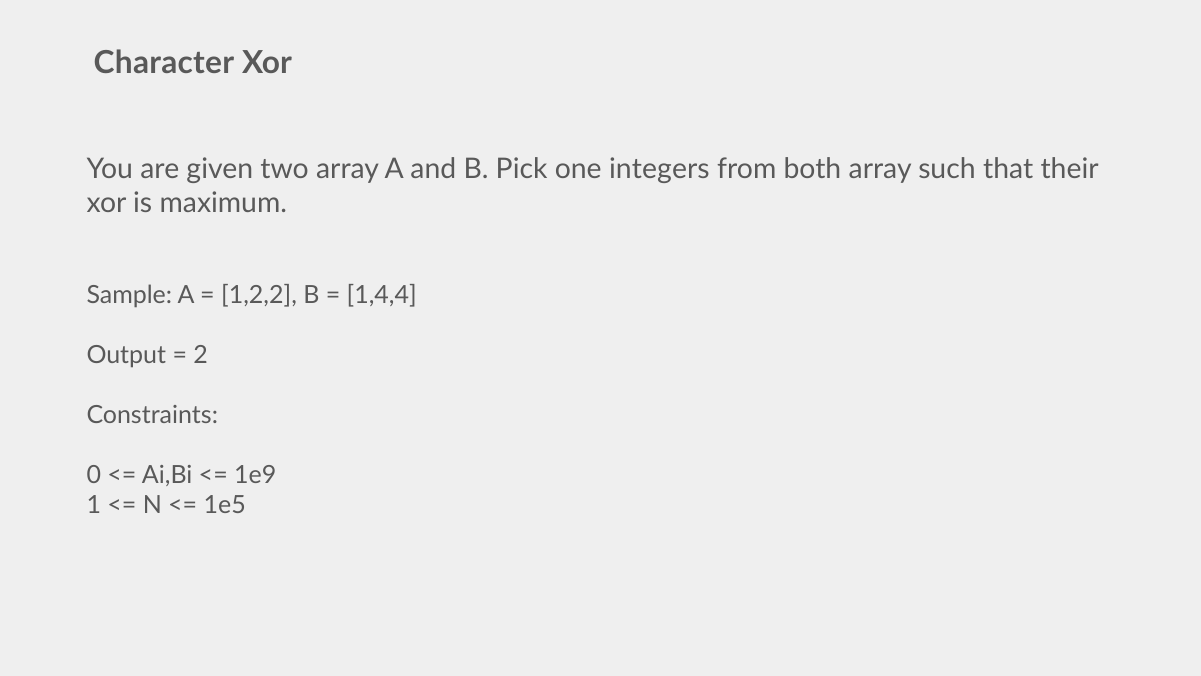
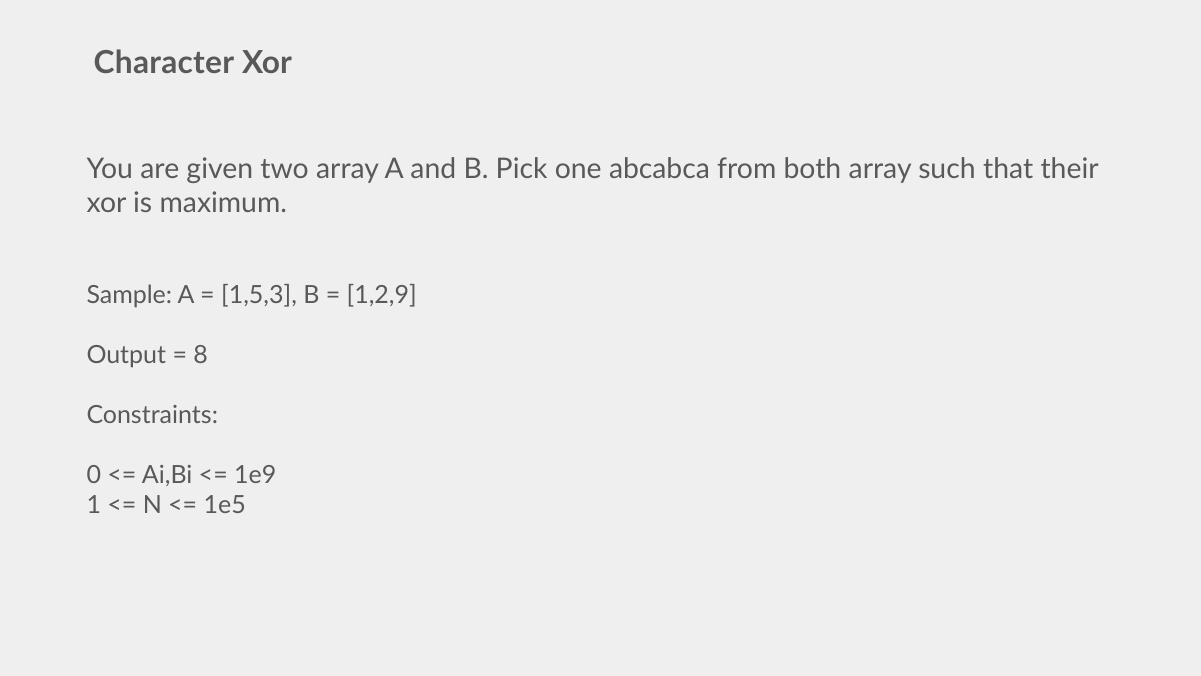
integers: integers -> abcabca
1,2,2: 1,2,2 -> 1,5,3
1,4,4: 1,4,4 -> 1,2,9
2: 2 -> 8
